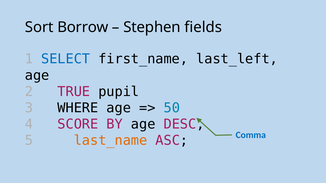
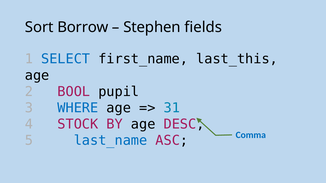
last_left: last_left -> last_this
TRUE: TRUE -> BOOL
WHERE colour: black -> blue
50: 50 -> 31
SCORE: SCORE -> STOCK
last_name colour: orange -> blue
